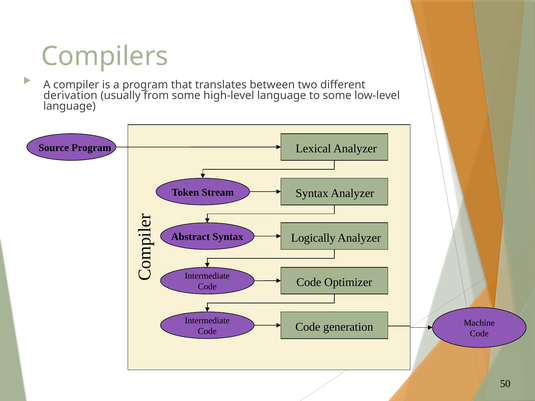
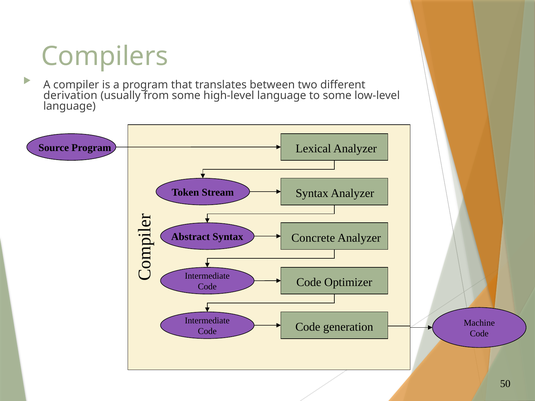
Logically: Logically -> Concrete
